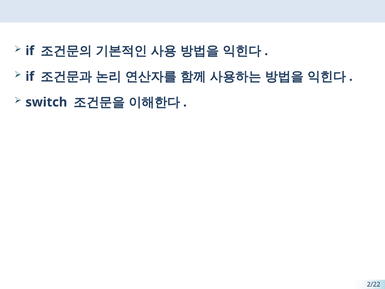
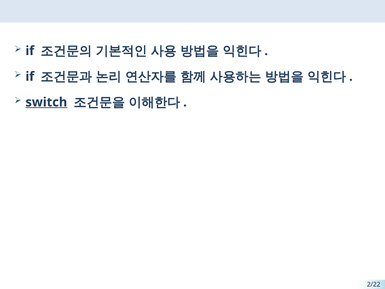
switch underline: none -> present
